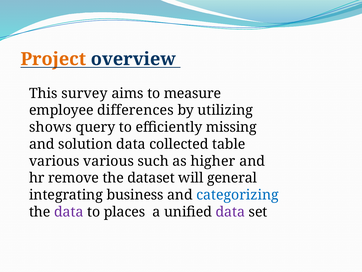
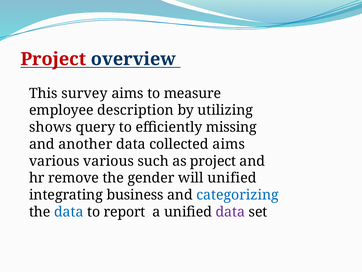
Project at (53, 59) colour: orange -> red
differences: differences -> description
solution: solution -> another
collected table: table -> aims
as higher: higher -> project
dataset: dataset -> gender
will general: general -> unified
data at (69, 212) colour: purple -> blue
places: places -> report
